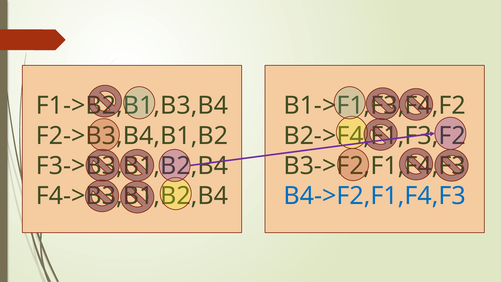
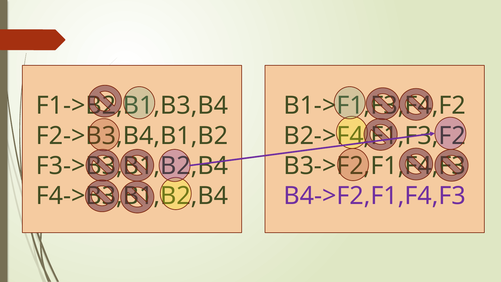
B4->F2,F1,F4,F3 colour: blue -> purple
